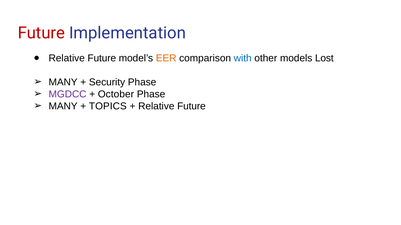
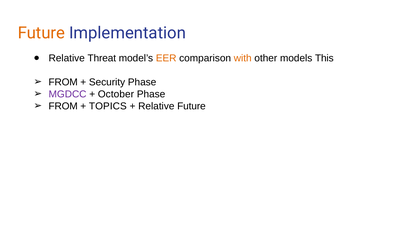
Future at (41, 33) colour: red -> orange
Future at (102, 58): Future -> Threat
with colour: blue -> orange
Lost: Lost -> This
MANY at (63, 82): MANY -> FROM
MANY at (63, 106): MANY -> FROM
